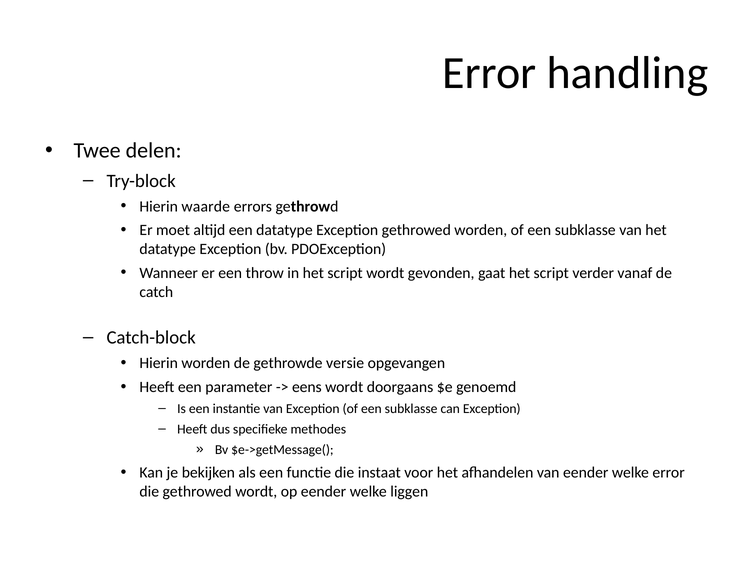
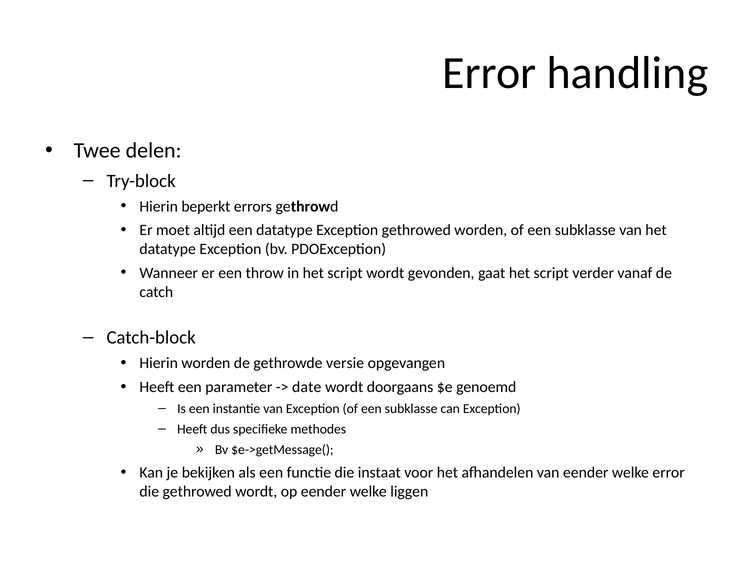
waarde: waarde -> beperkt
eens: eens -> date
